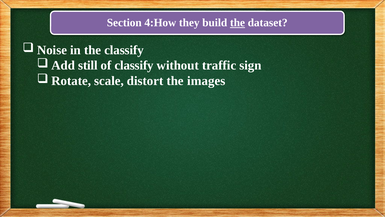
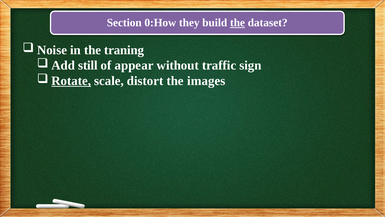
4:How: 4:How -> 0:How
the classify: classify -> traning
of classify: classify -> appear
Rotate underline: none -> present
